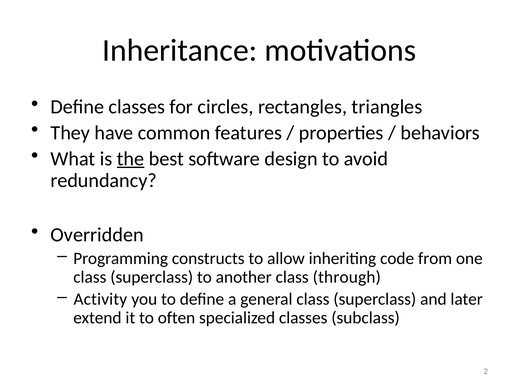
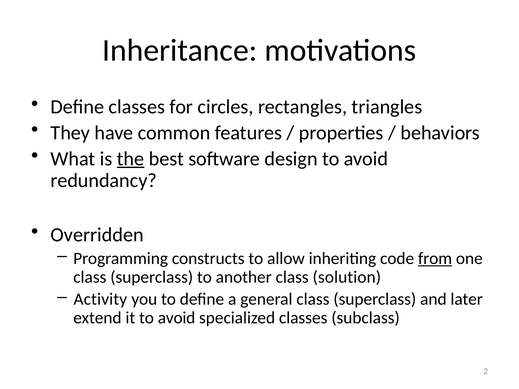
from underline: none -> present
through: through -> solution
it to often: often -> avoid
